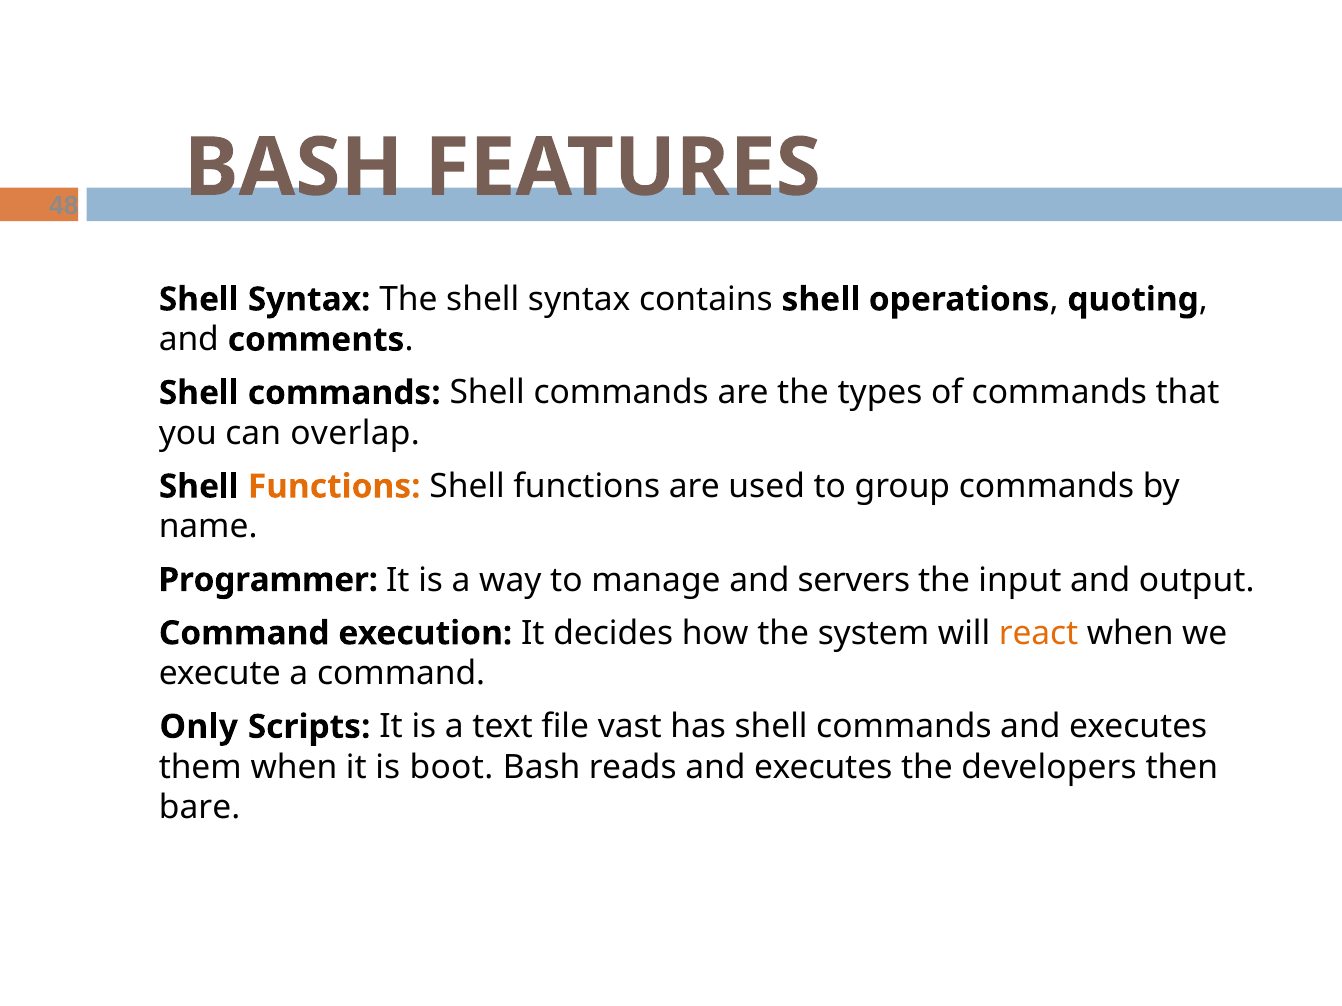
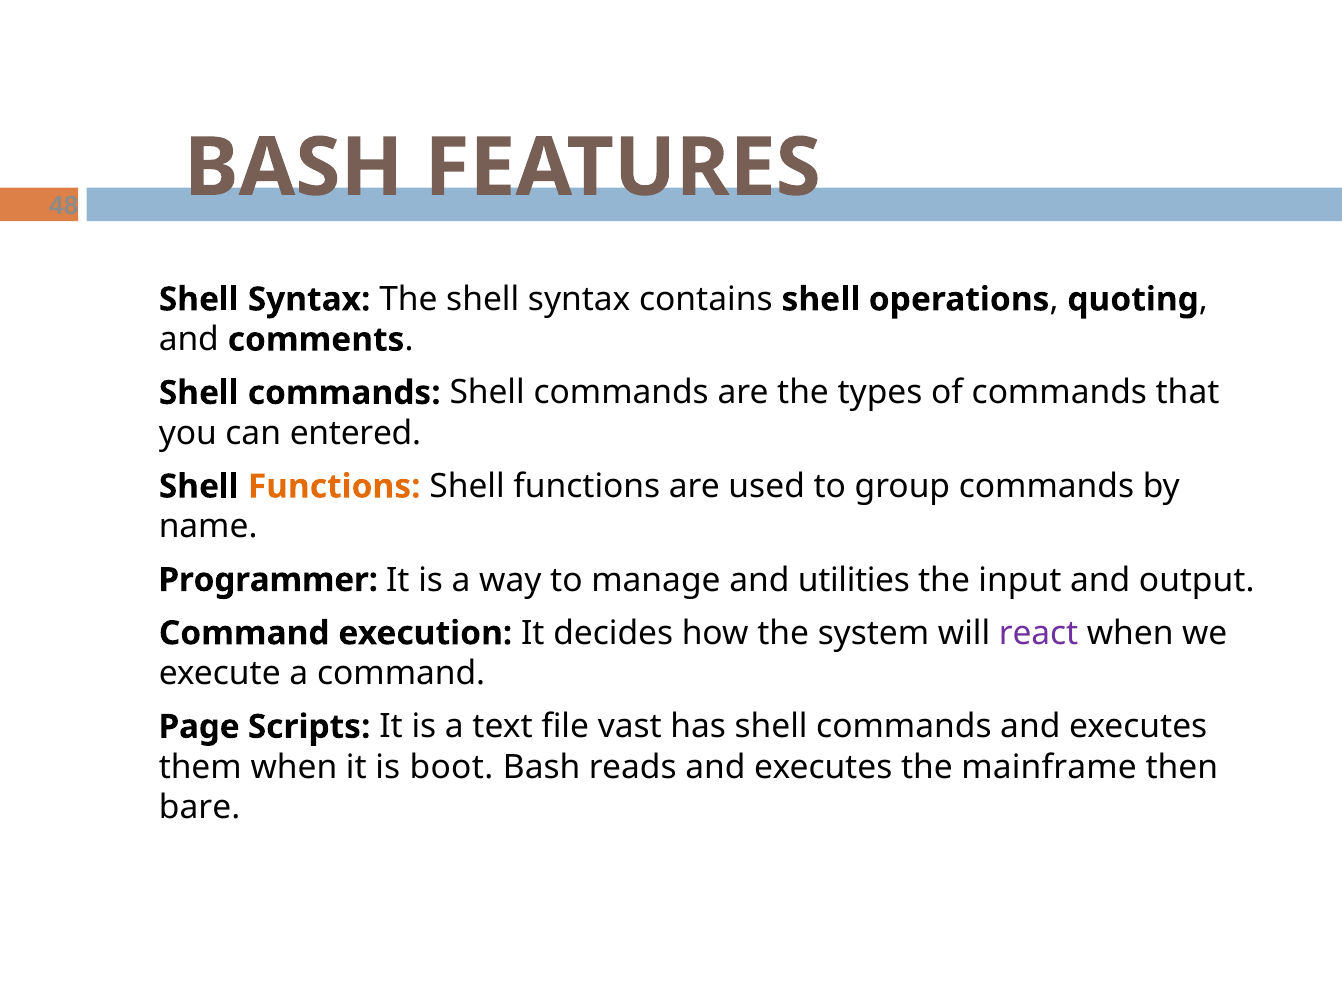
overlap: overlap -> entered
servers: servers -> utilities
react colour: orange -> purple
Only: Only -> Page
developers: developers -> mainframe
